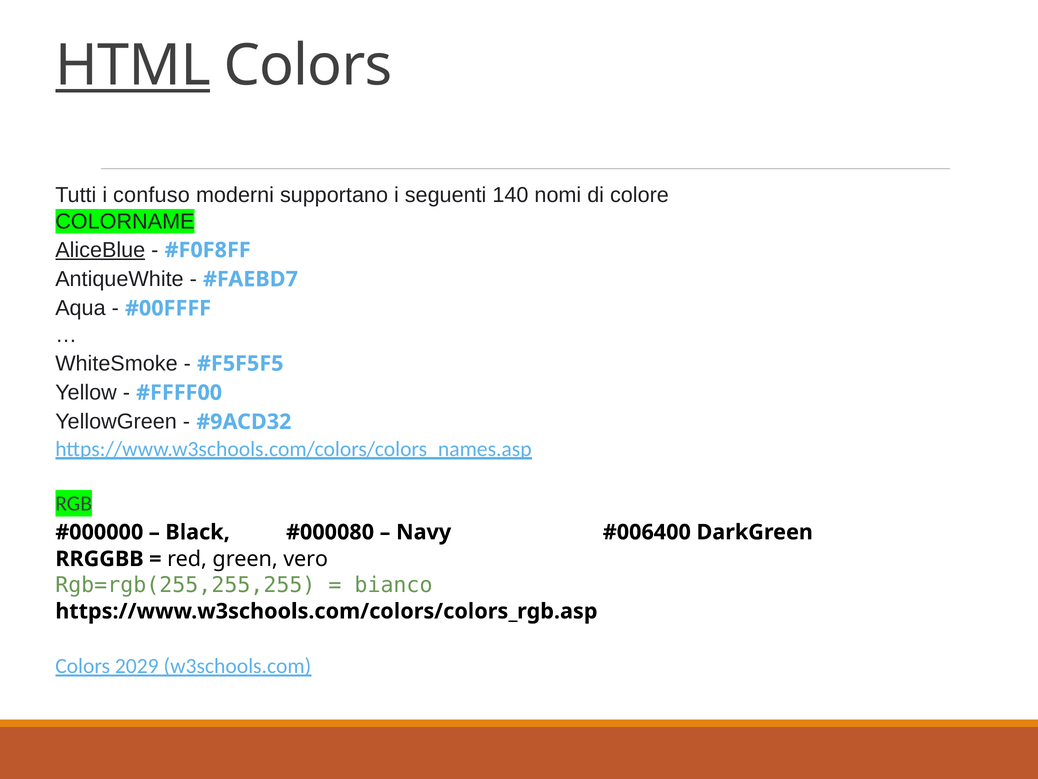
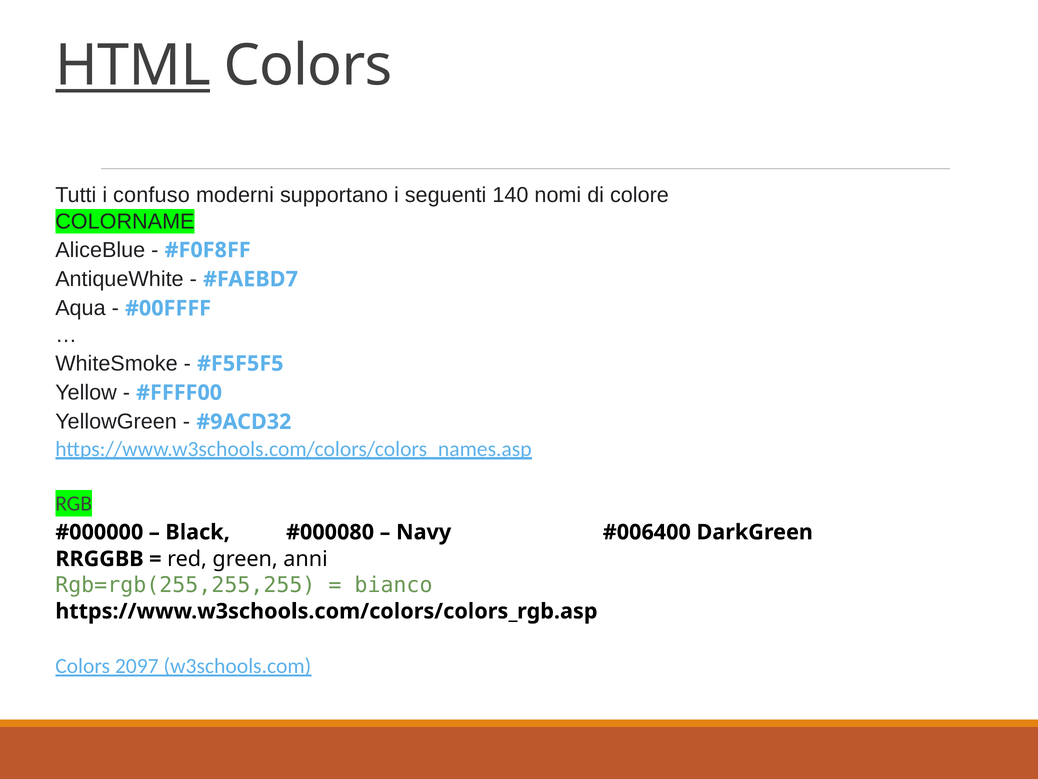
AliceBlue underline: present -> none
vero: vero -> anni
2029: 2029 -> 2097
